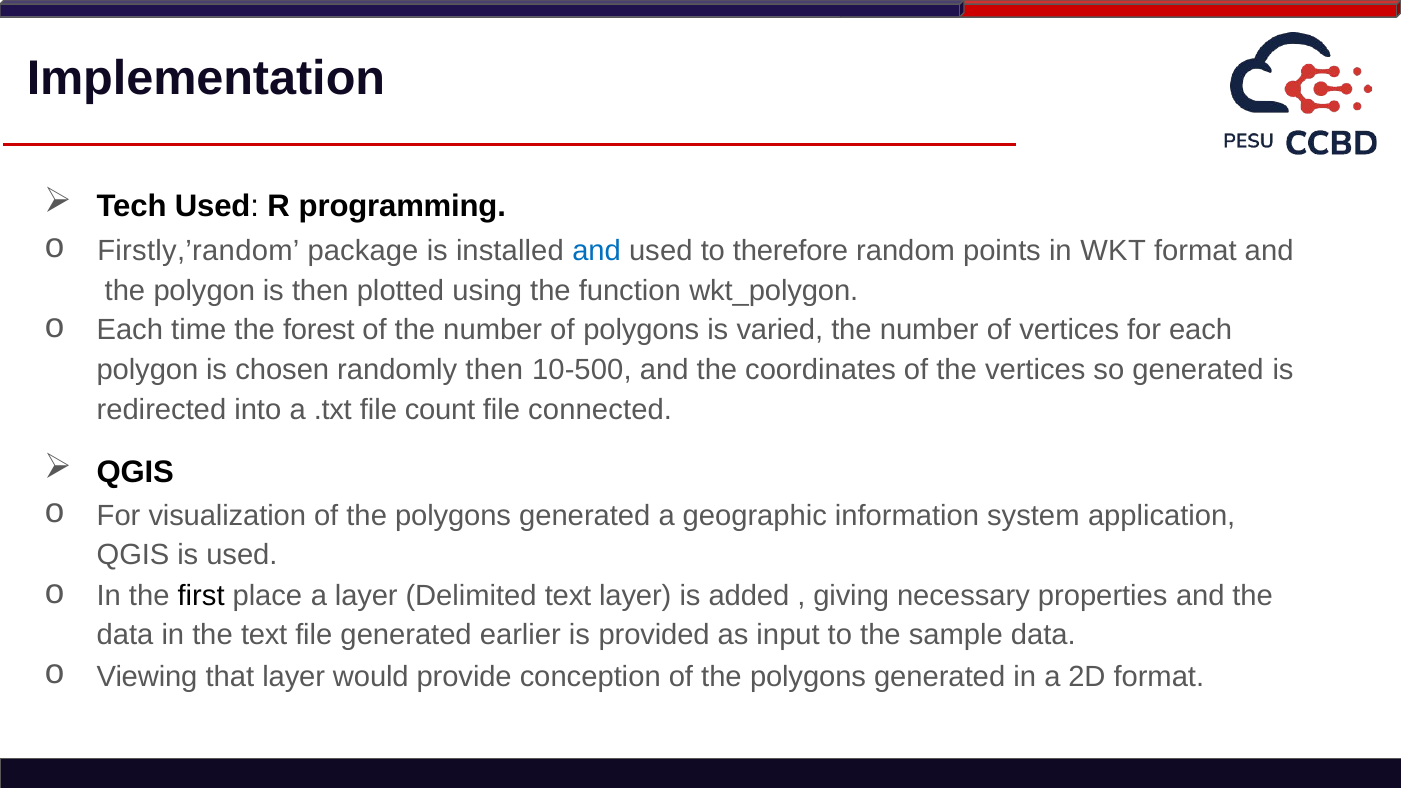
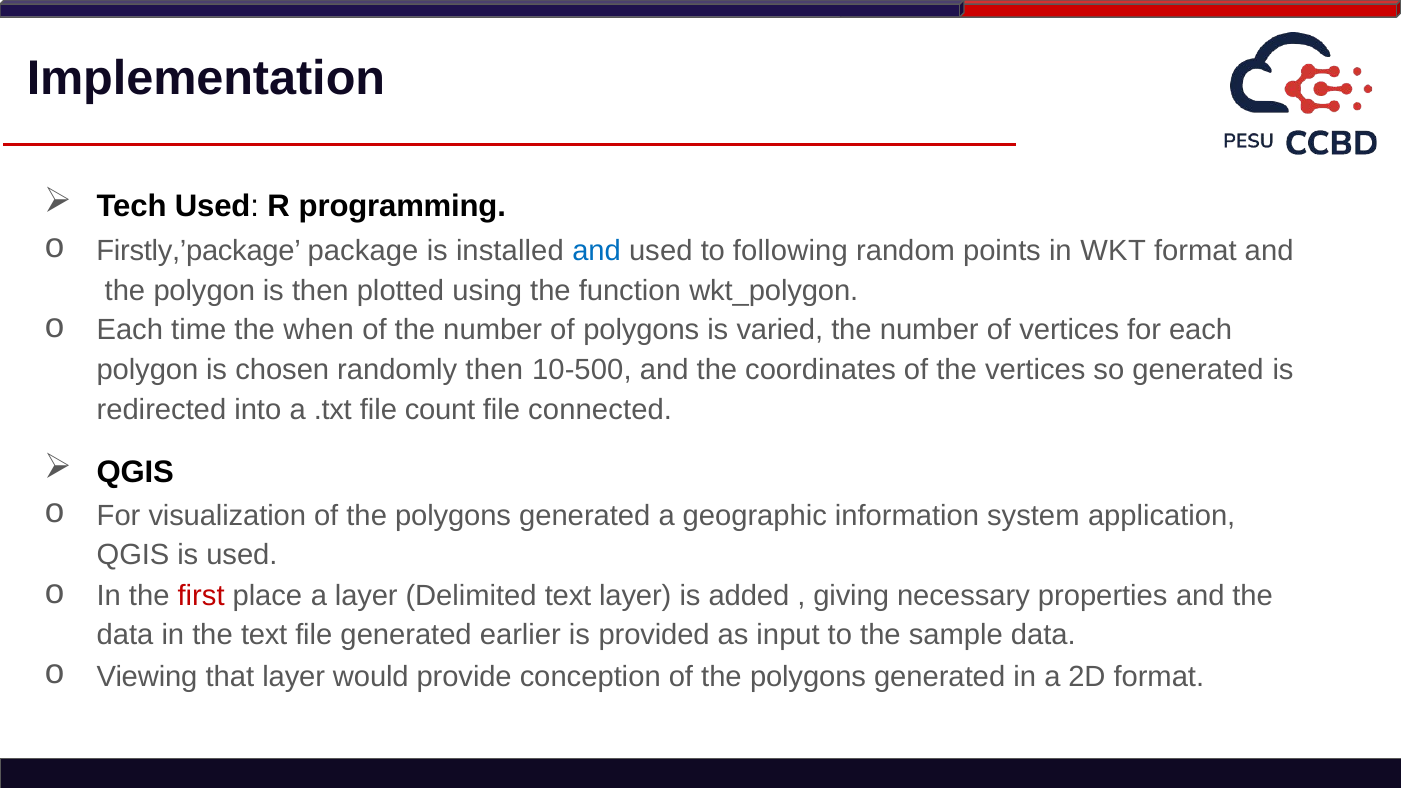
Firstly,’random: Firstly,’random -> Firstly,’package
therefore: therefore -> following
forest: forest -> when
first colour: black -> red
